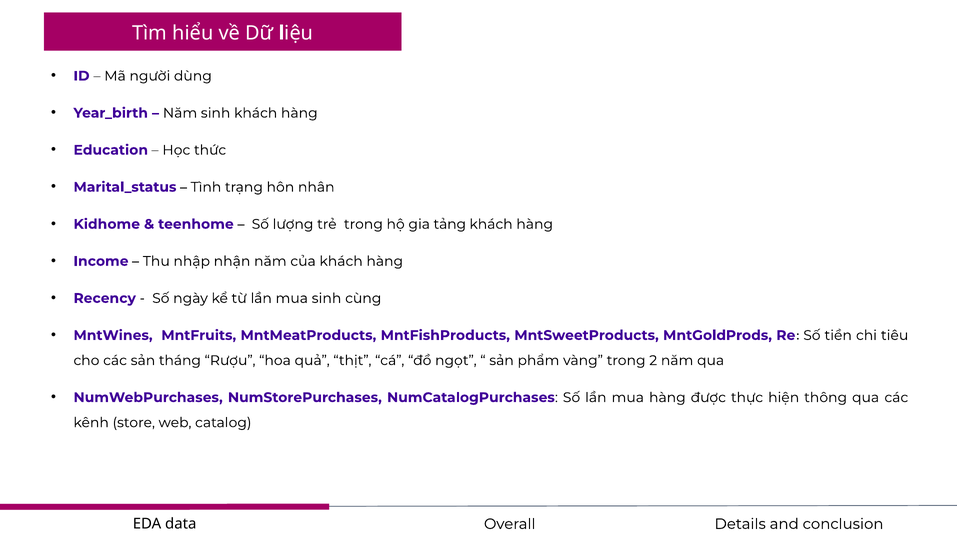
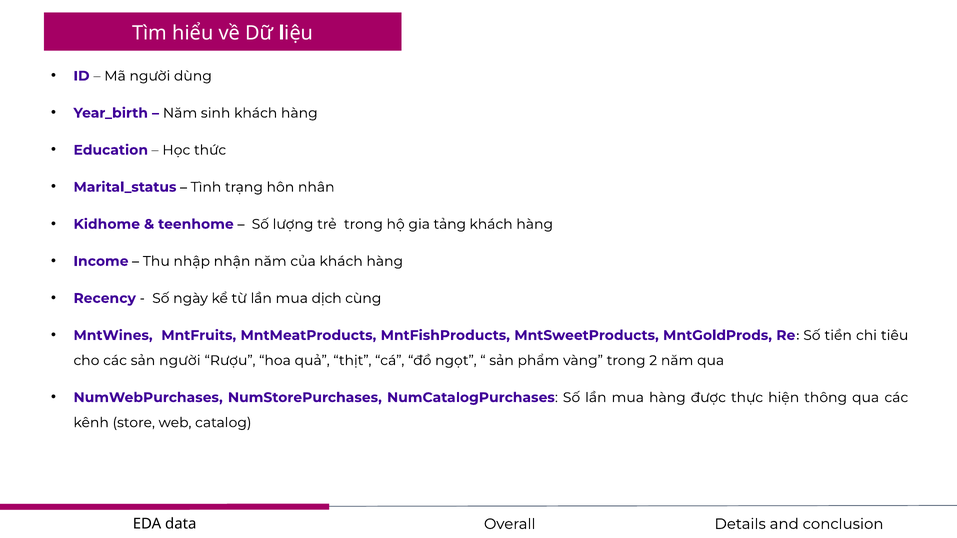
mua sinh: sinh -> dịch
sản tháng: tháng -> người
